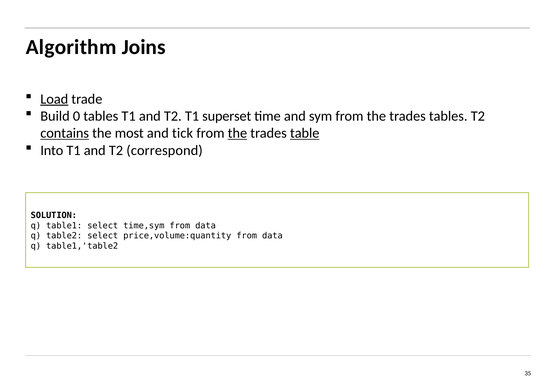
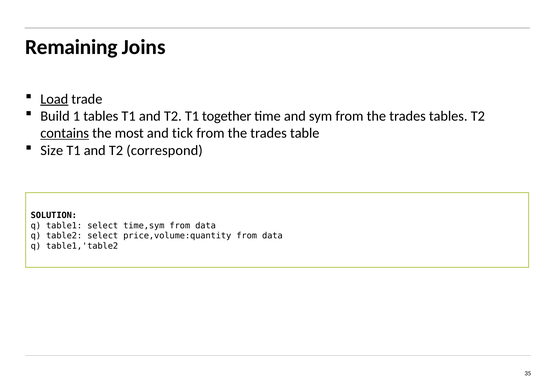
Algorithm: Algorithm -> Remaining
0: 0 -> 1
superset: superset -> together
the at (237, 133) underline: present -> none
table underline: present -> none
Into: Into -> Size
